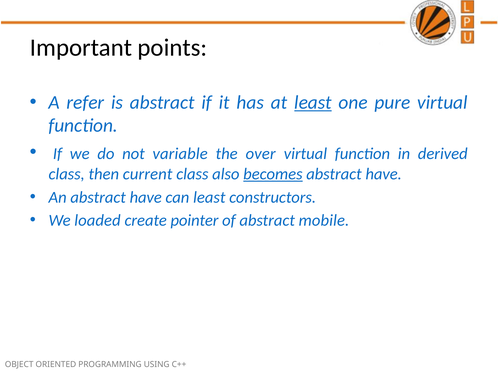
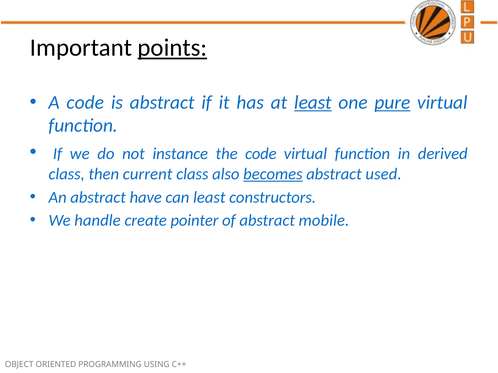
points underline: none -> present
A refer: refer -> code
pure underline: none -> present
variable: variable -> instance
the over: over -> code
have at (384, 174): have -> used
loaded: loaded -> handle
